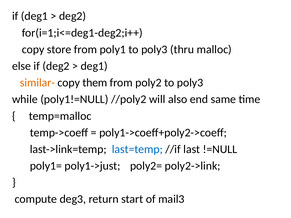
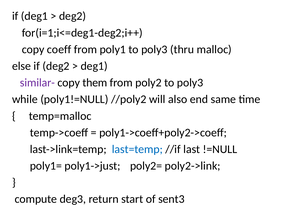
store: store -> coeff
similar- colour: orange -> purple
mail3: mail3 -> sent3
